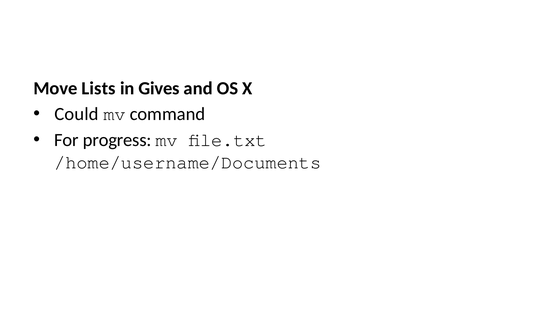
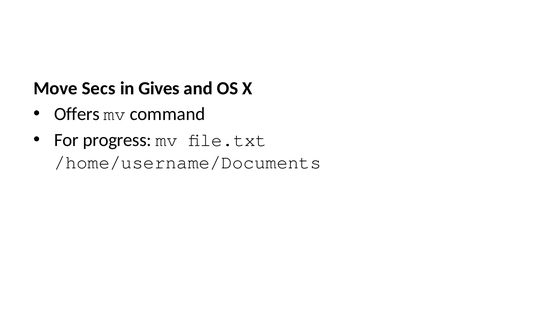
Lists: Lists -> Secs
Could: Could -> Offers
